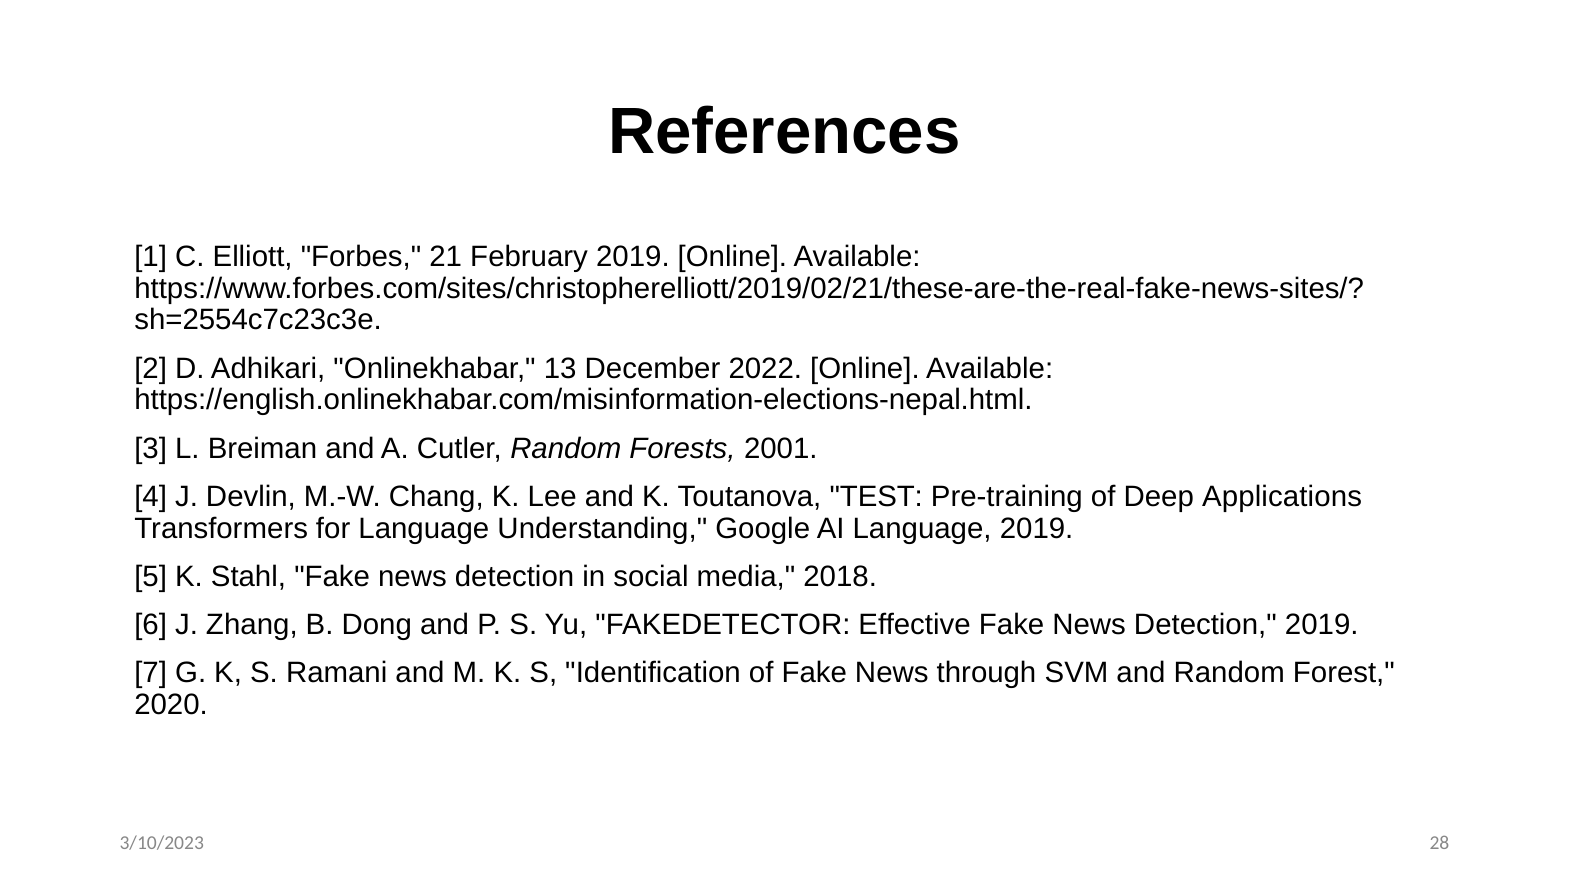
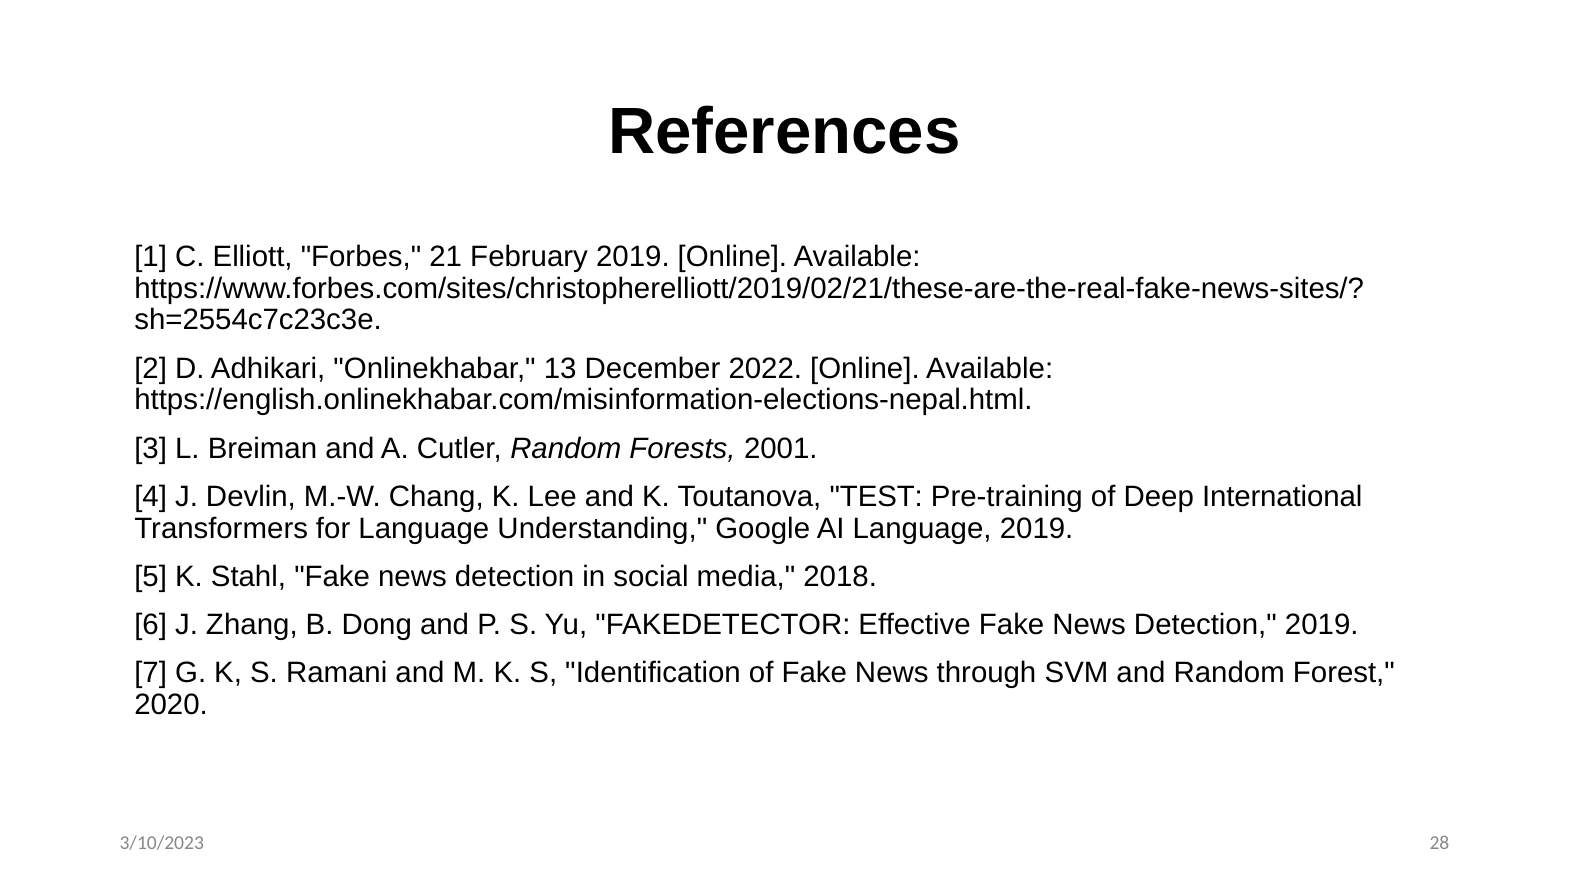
Applications: Applications -> International
